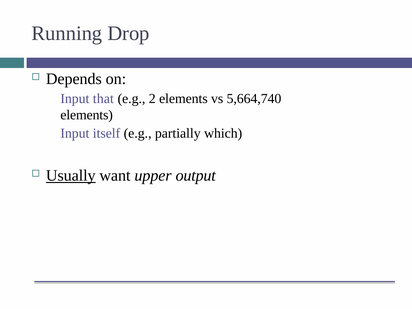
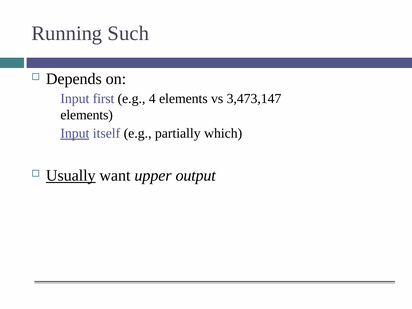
Drop: Drop -> Such
that: that -> first
2: 2 -> 4
5,664,740: 5,664,740 -> 3,473,147
Input at (75, 133) underline: none -> present
